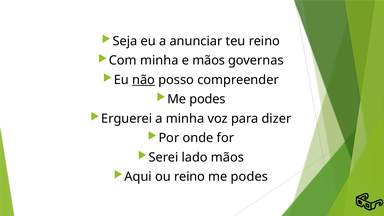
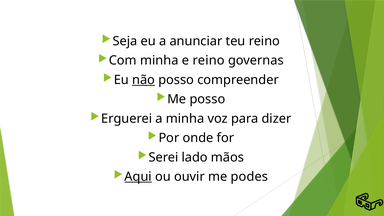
e mãos: mãos -> reino
podes at (207, 99): podes -> posso
Aqui underline: none -> present
ou reino: reino -> ouvir
